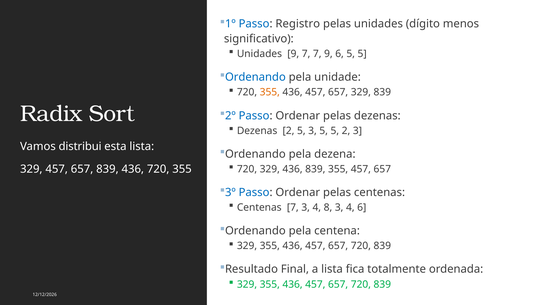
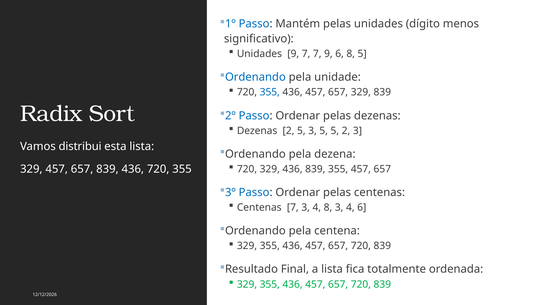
Registro: Registro -> Mantém
6 5: 5 -> 8
355 at (270, 92) colour: orange -> blue
